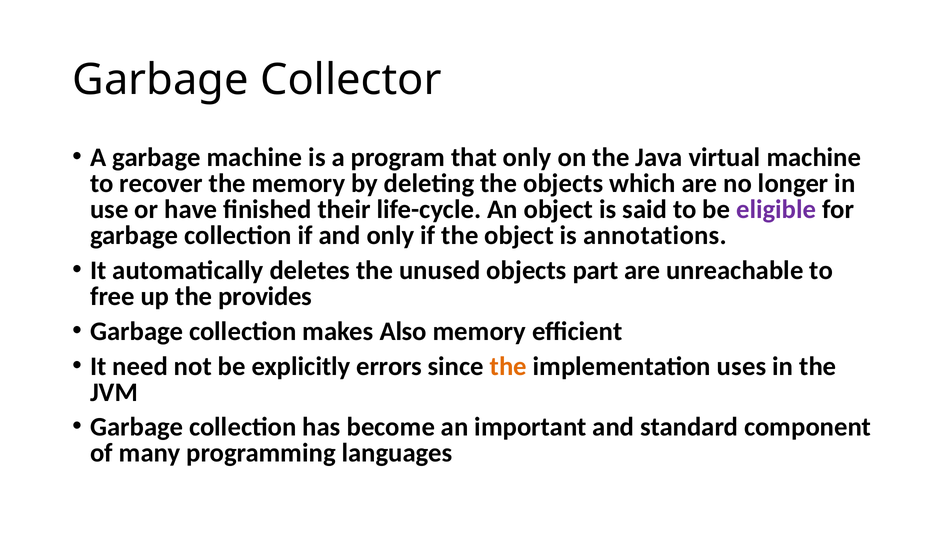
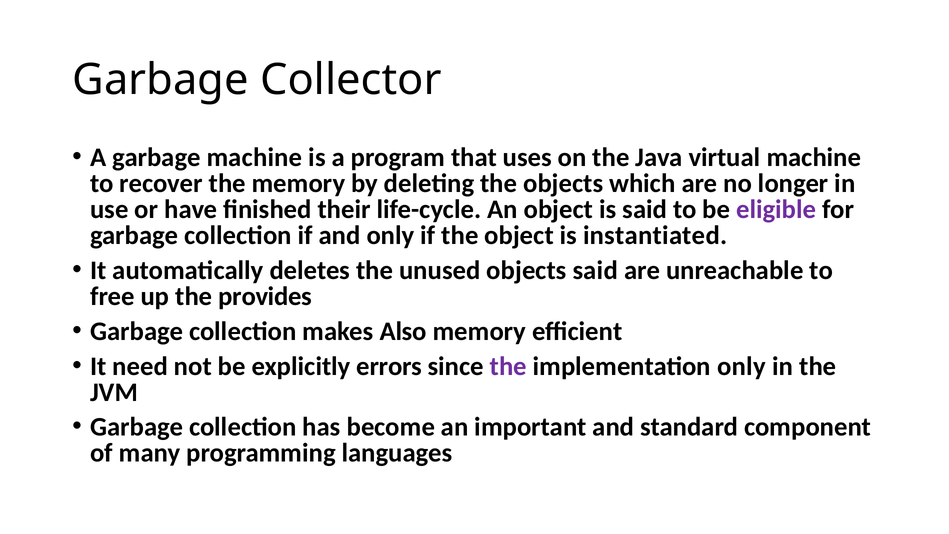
that only: only -> uses
annotations: annotations -> instantiated
objects part: part -> said
the at (508, 366) colour: orange -> purple
implementation uses: uses -> only
